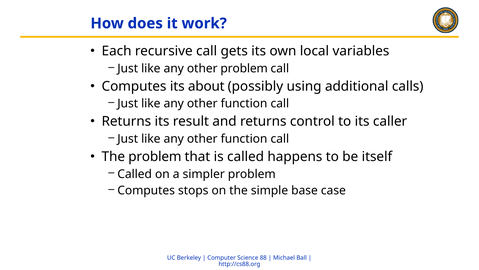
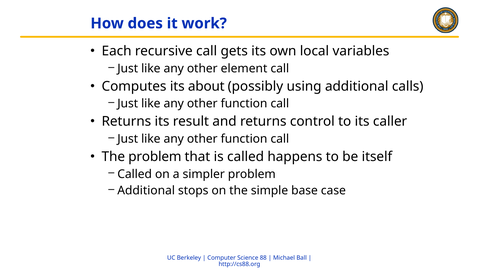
other problem: problem -> element
Computes at (146, 190): Computes -> Additional
